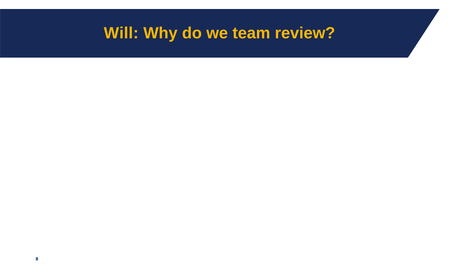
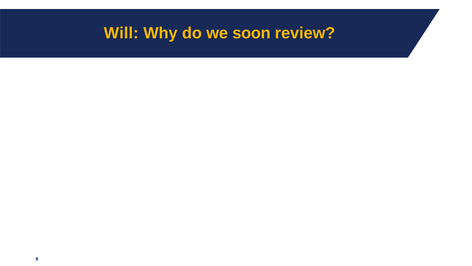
team: team -> soon
